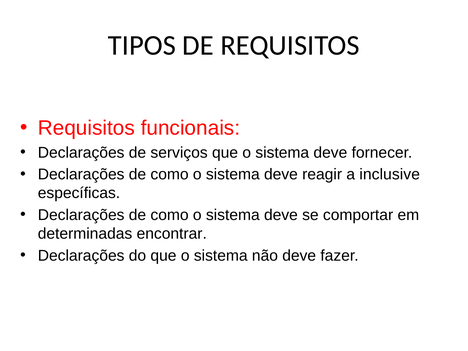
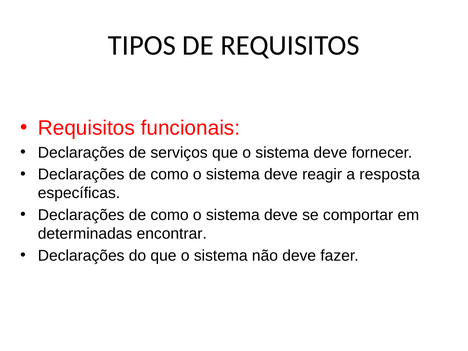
inclusive: inclusive -> resposta
